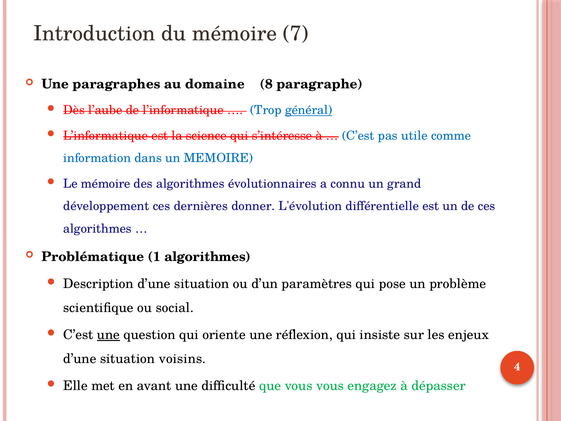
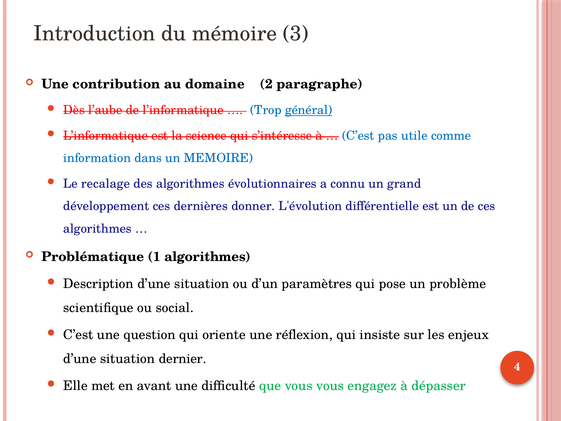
7: 7 -> 3
paragraphes: paragraphes -> contribution
8: 8 -> 2
Le mémoire: mémoire -> recalage
une at (108, 335) underline: present -> none
voisins: voisins -> dernier
